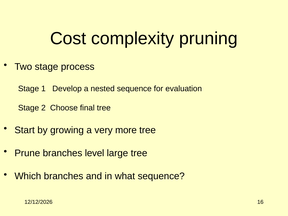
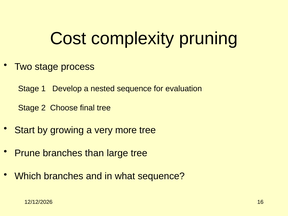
level: level -> than
